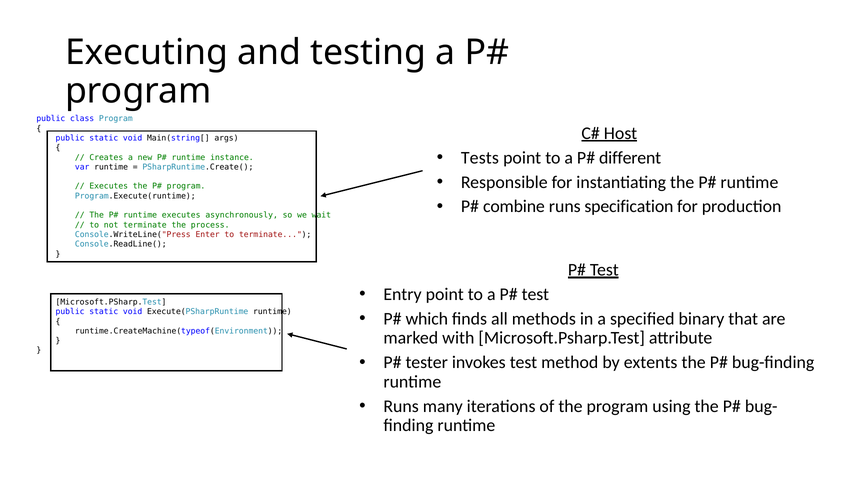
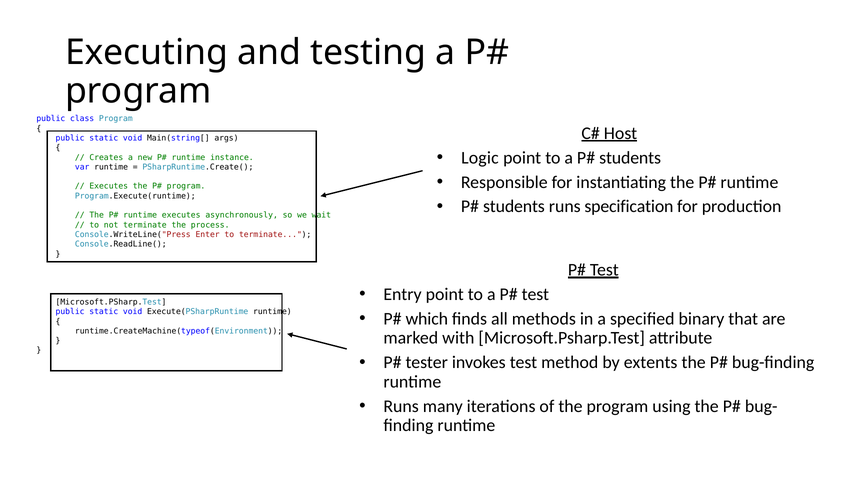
Tests: Tests -> Logic
different at (630, 158): different -> students
combine at (514, 207): combine -> students
